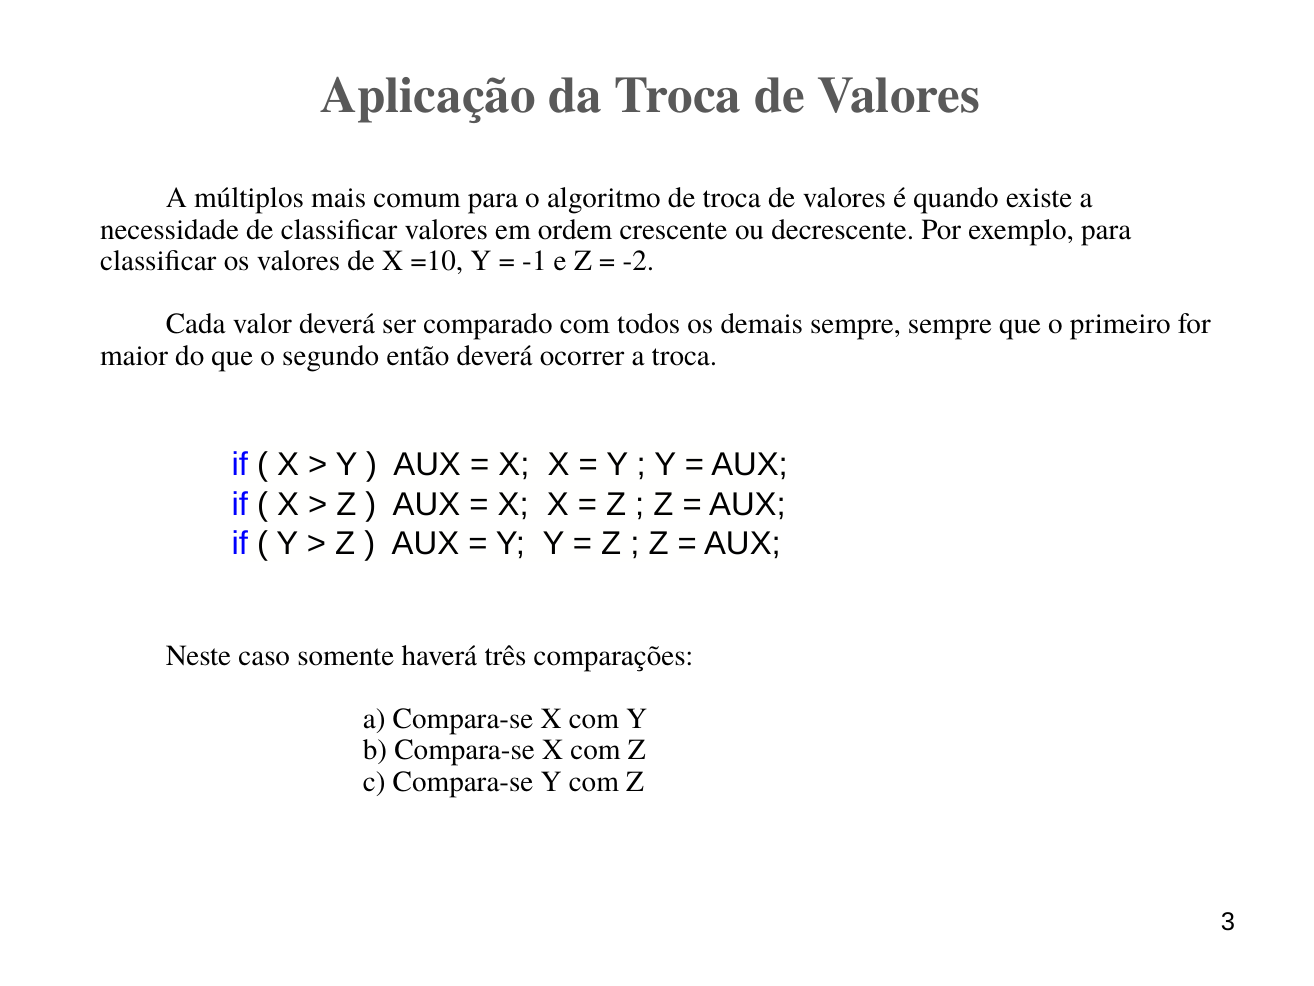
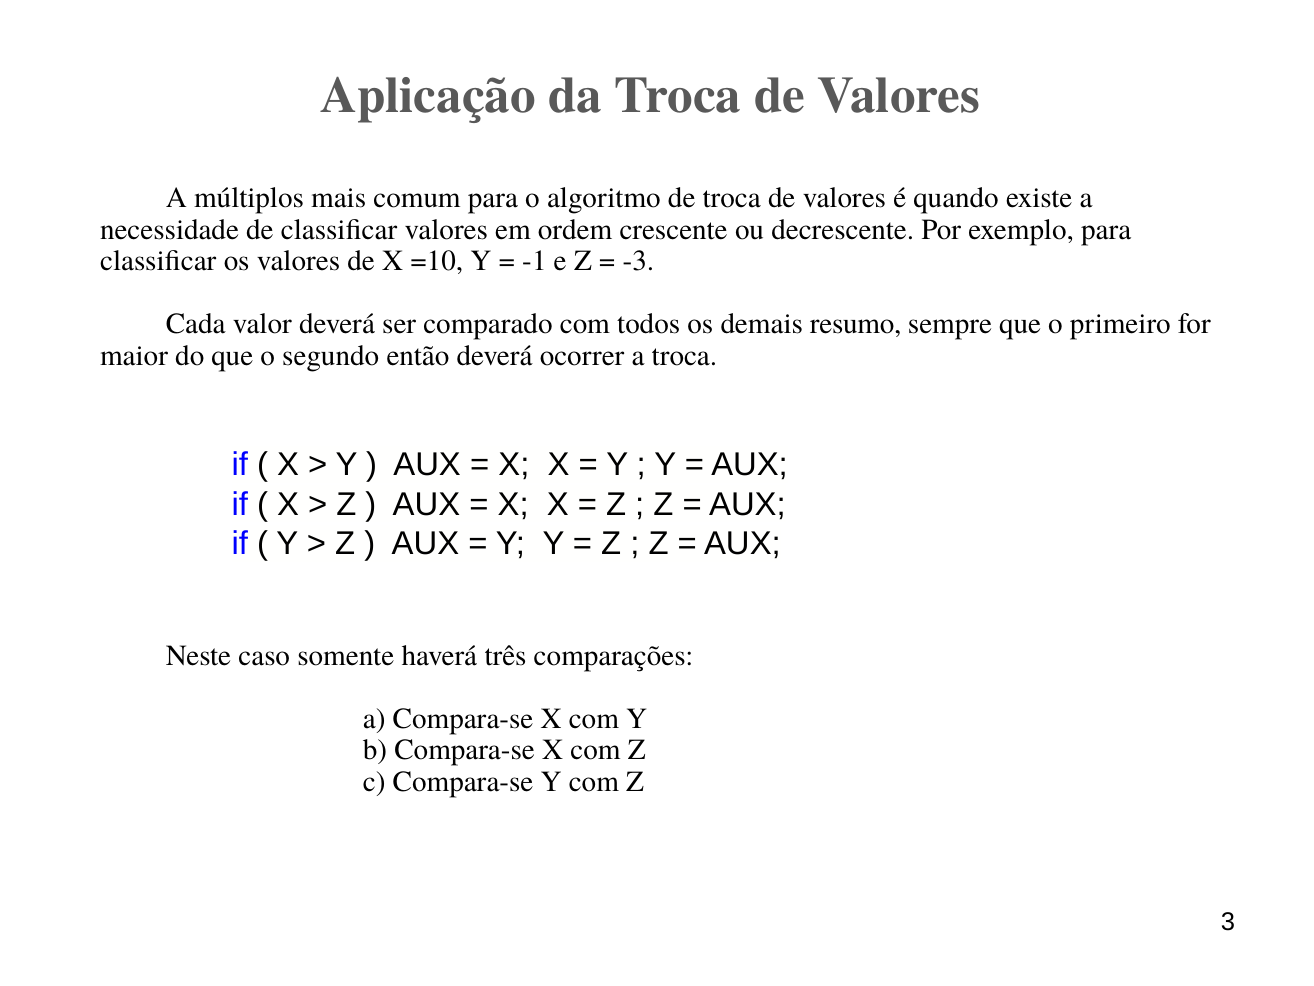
-2: -2 -> -3
demais sempre: sempre -> resumo
